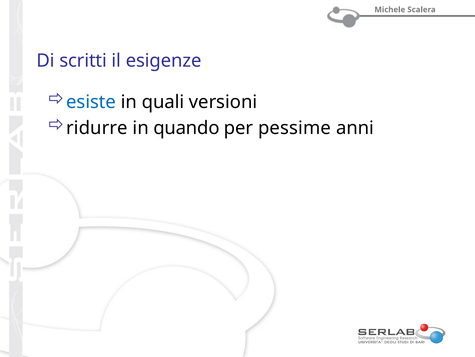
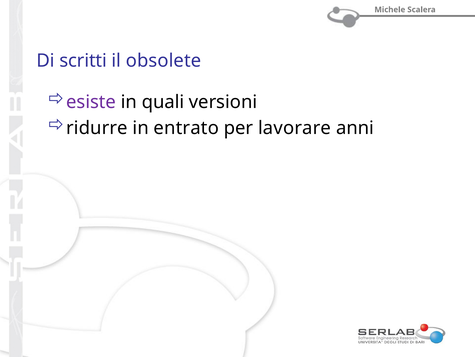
esigenze: esigenze -> obsolete
esiste colour: blue -> purple
quando: quando -> entrato
pessime: pessime -> lavorare
